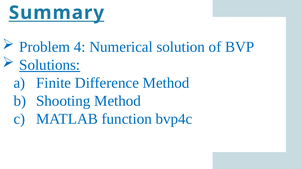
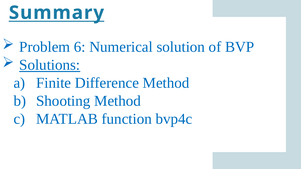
4: 4 -> 6
